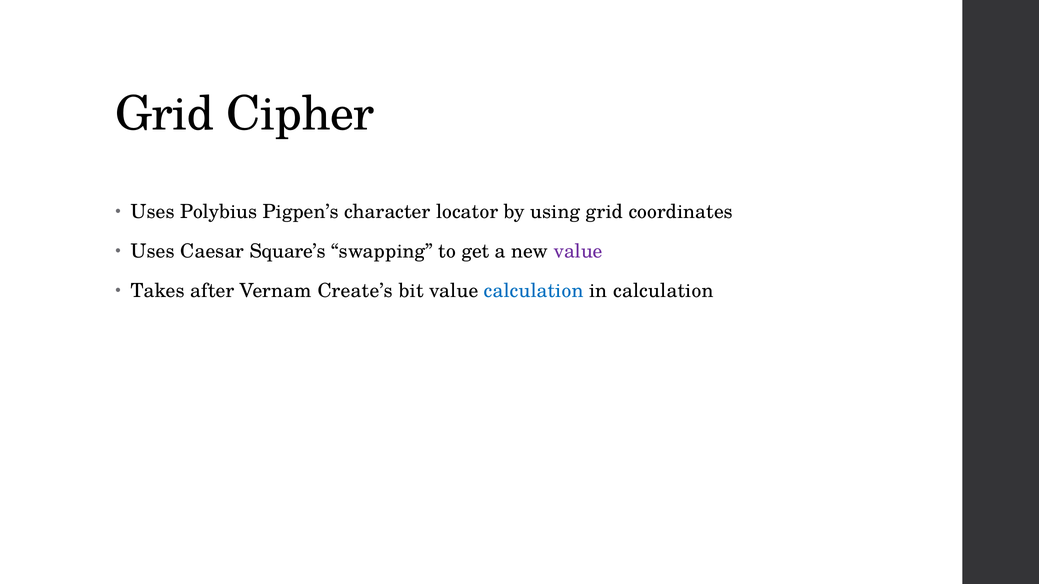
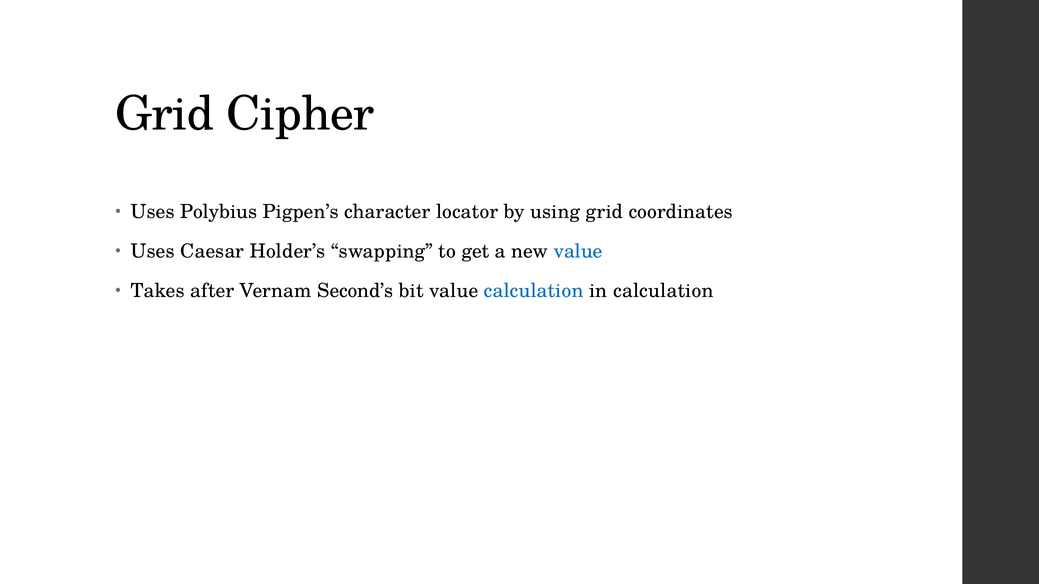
Square’s: Square’s -> Holder’s
value at (578, 251) colour: purple -> blue
Create’s: Create’s -> Second’s
